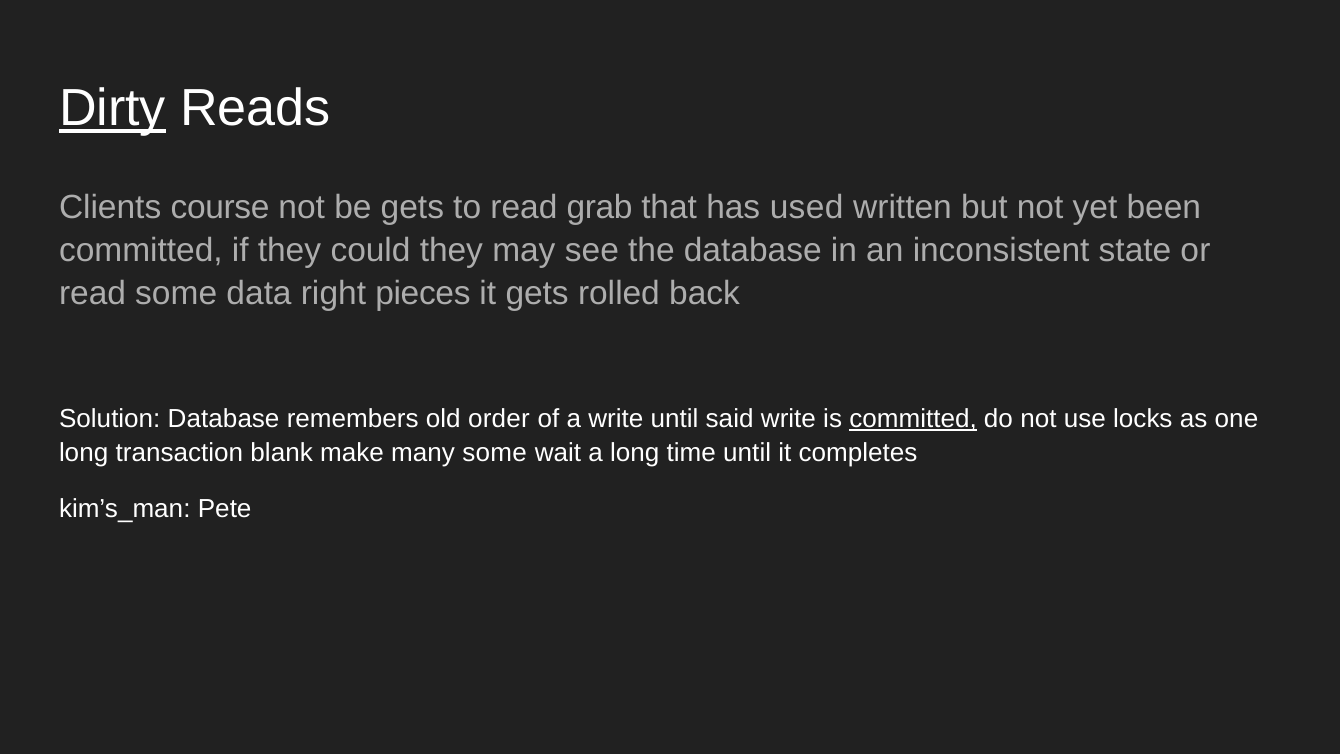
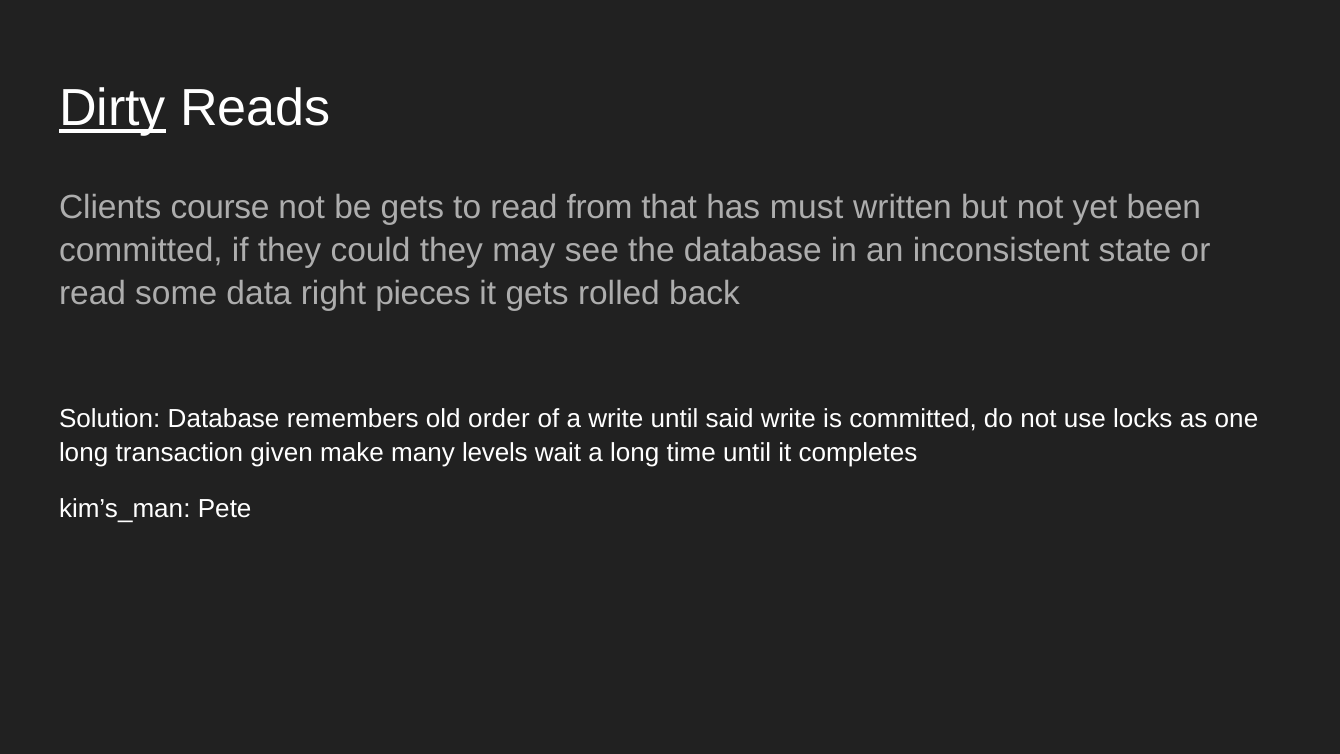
grab: grab -> from
used: used -> must
committed at (913, 419) underline: present -> none
blank: blank -> given
many some: some -> levels
